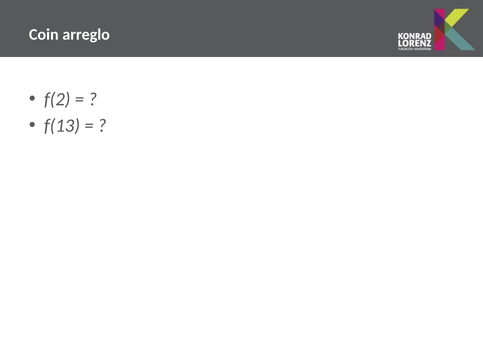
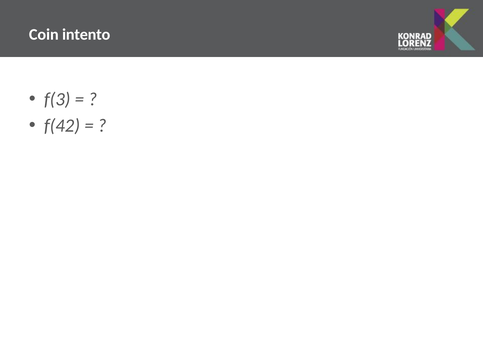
arreglo: arreglo -> intento
f(2: f(2 -> f(3
f(13: f(13 -> f(42
